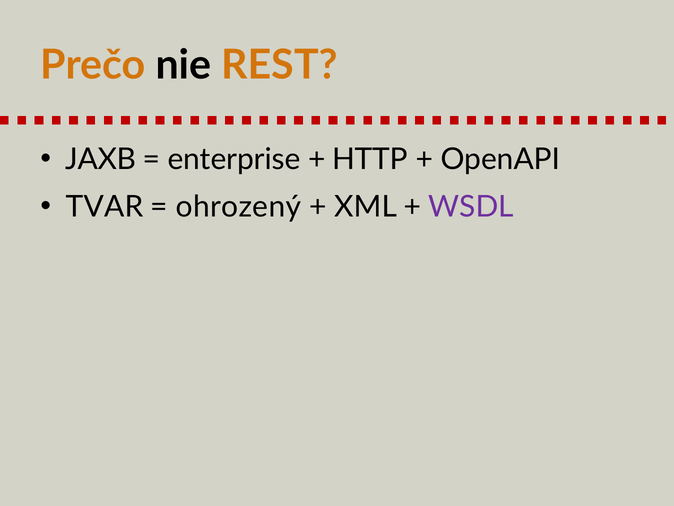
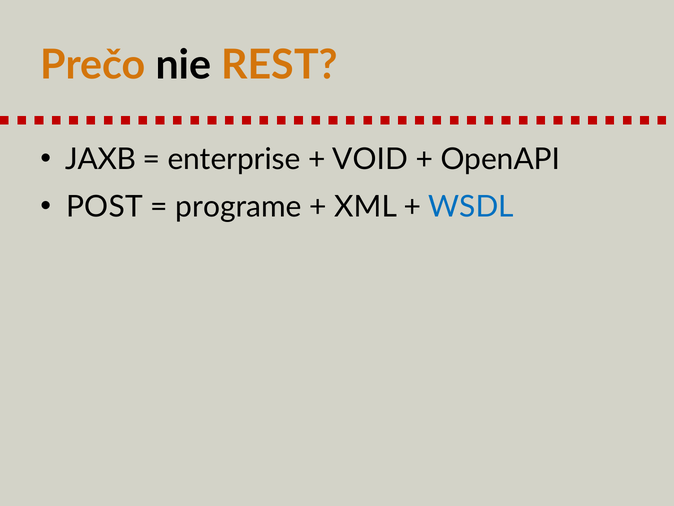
HTTP: HTTP -> VOID
TVAR: TVAR -> POST
ohrozený: ohrozený -> programe
WSDL colour: purple -> blue
